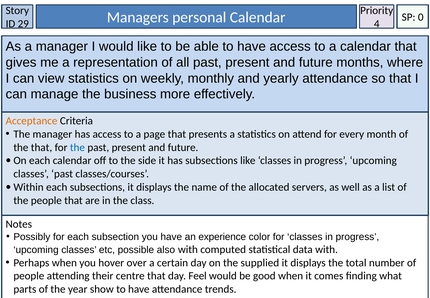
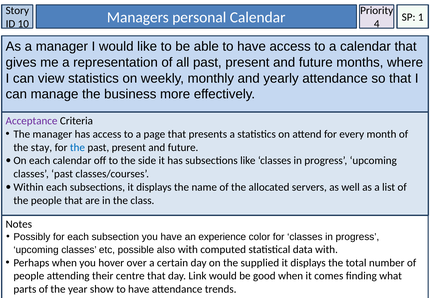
0: 0 -> 1
29: 29 -> 10
Acceptance colour: orange -> purple
the that: that -> stay
Feel: Feel -> Link
